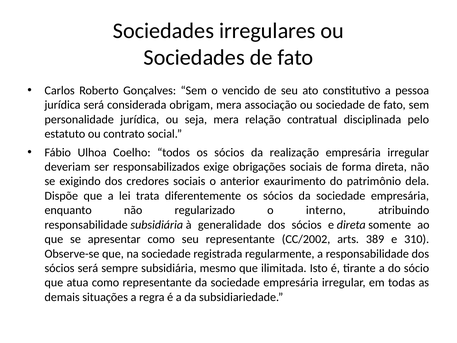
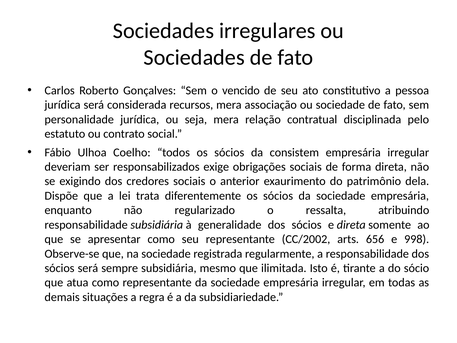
obrigam: obrigam -> recursos
realização: realização -> consistem
interno: interno -> ressalta
389: 389 -> 656
310: 310 -> 998
